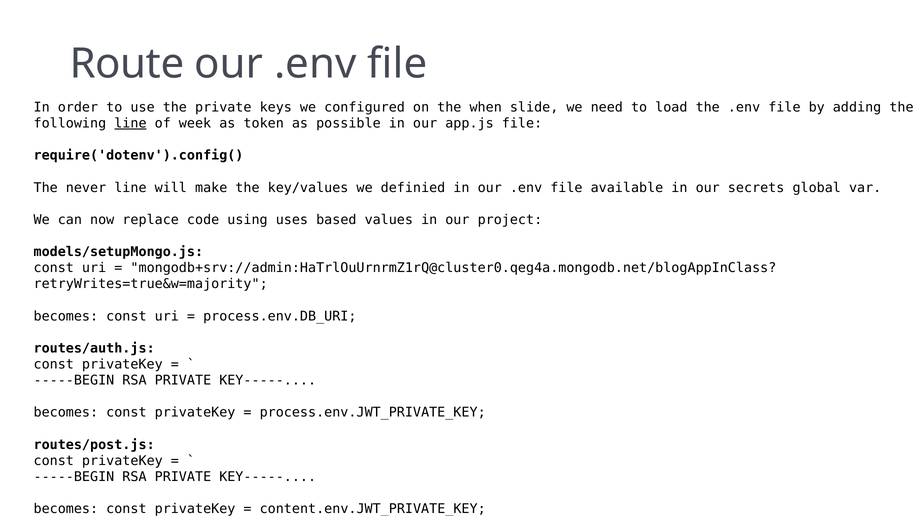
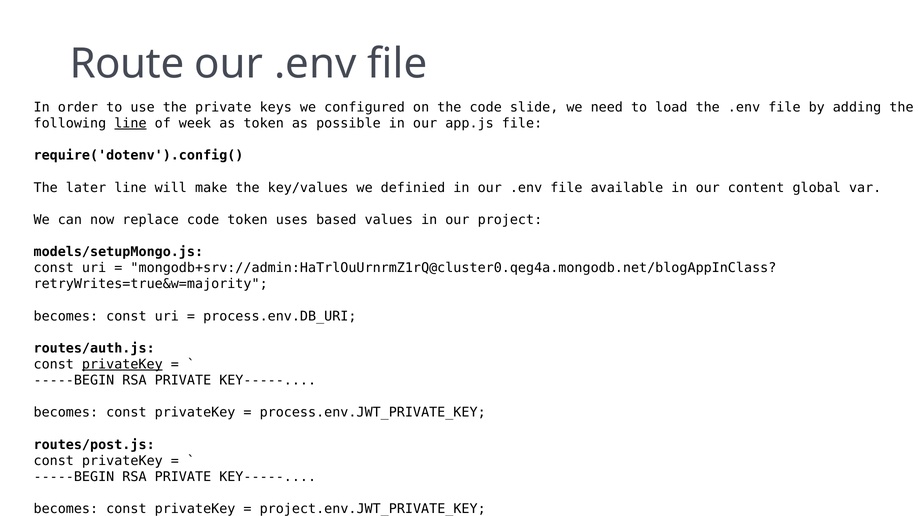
the when: when -> code
never: never -> later
secrets: secrets -> content
code using: using -> token
privateKey at (122, 365) underline: none -> present
content.env.JWT_PRIVATE_KEY: content.env.JWT_PRIVATE_KEY -> project.env.JWT_PRIVATE_KEY
